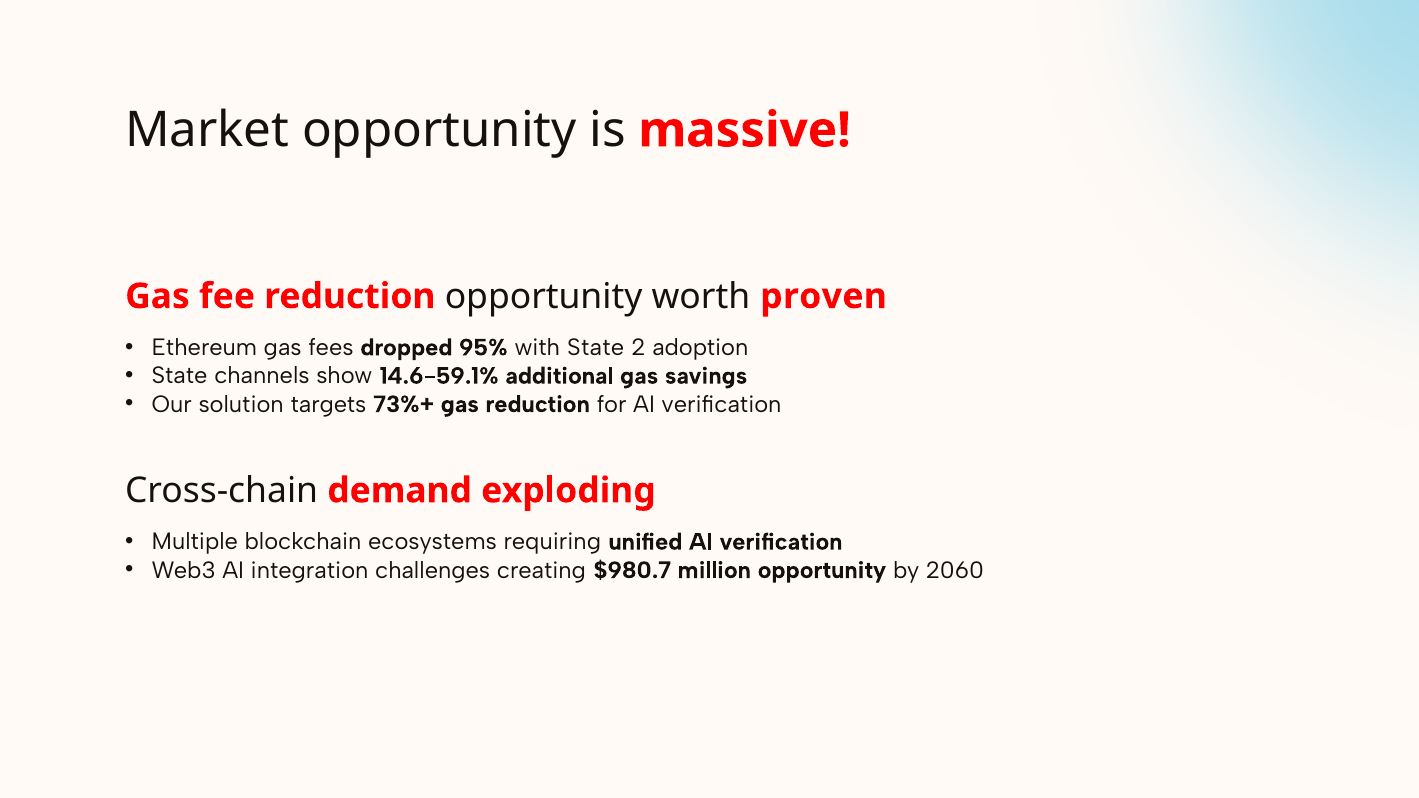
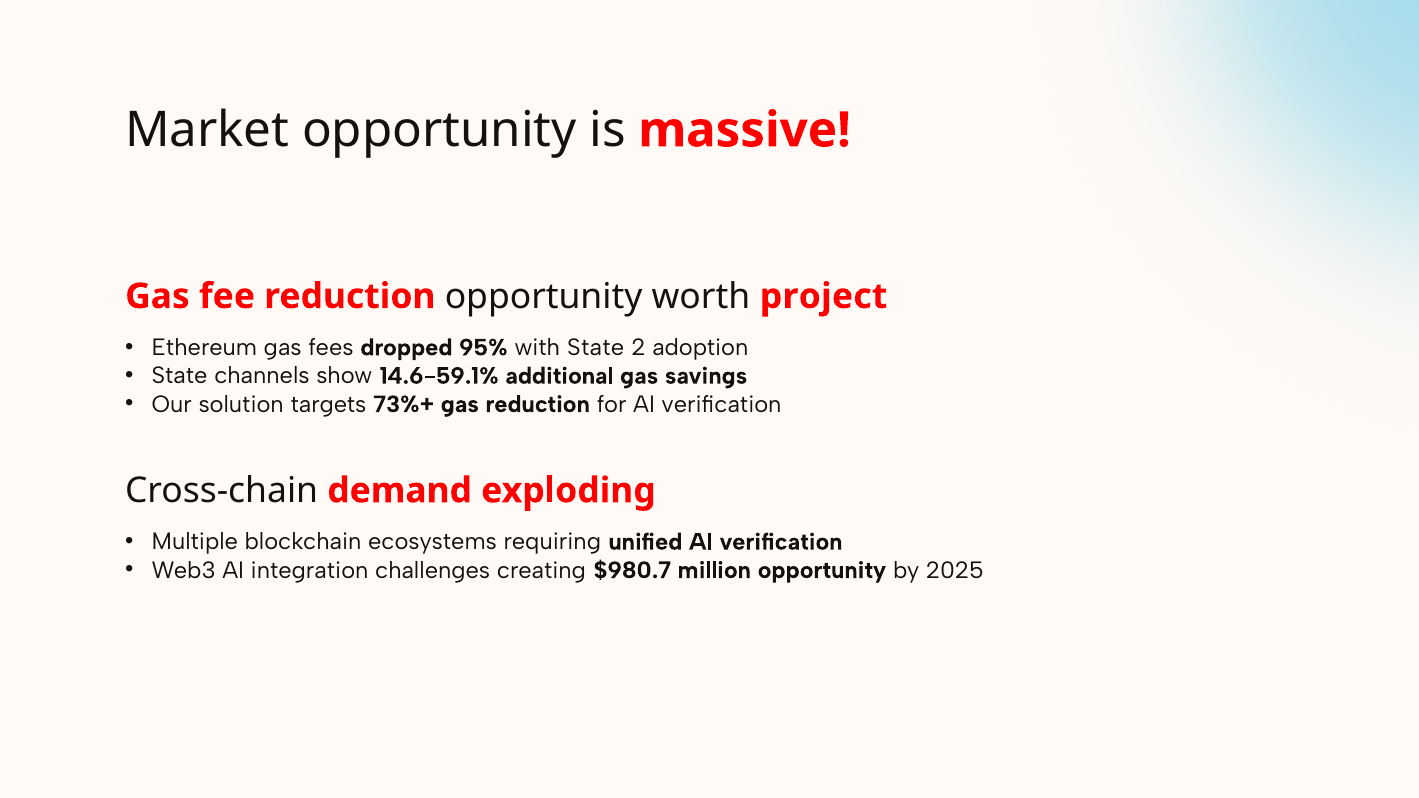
proven: proven -> project
2060: 2060 -> 2025
